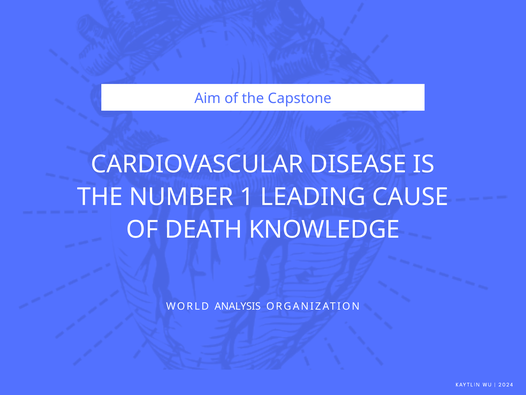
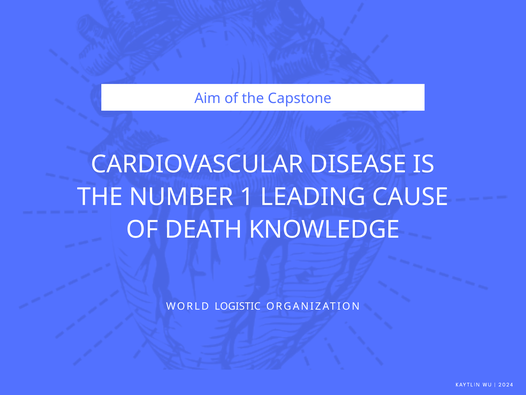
ANALYSIS: ANALYSIS -> LOGISTIC
